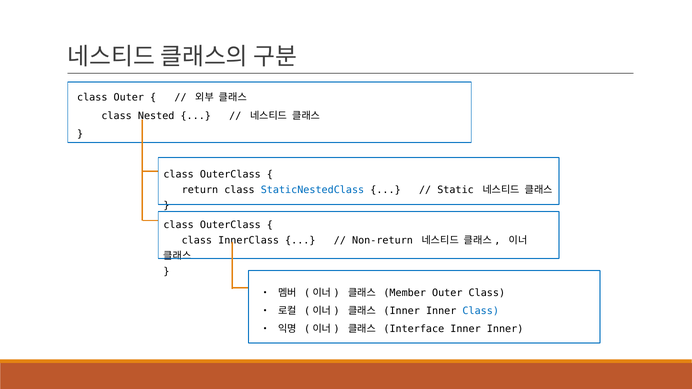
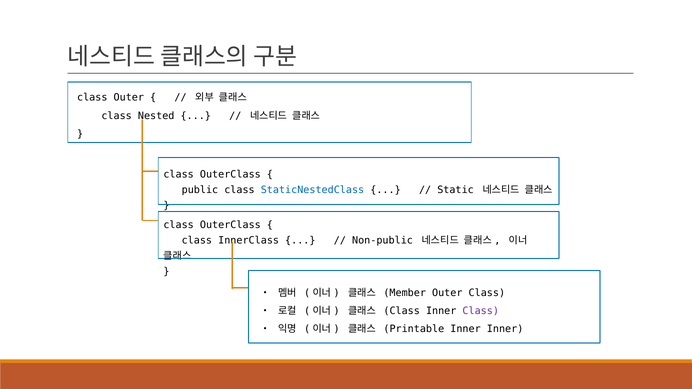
return: return -> public
Non-return: Non-return -> Non-public
Inner at (402, 311): Inner -> Class
Class at (481, 311) colour: blue -> purple
Interface: Interface -> Printable
